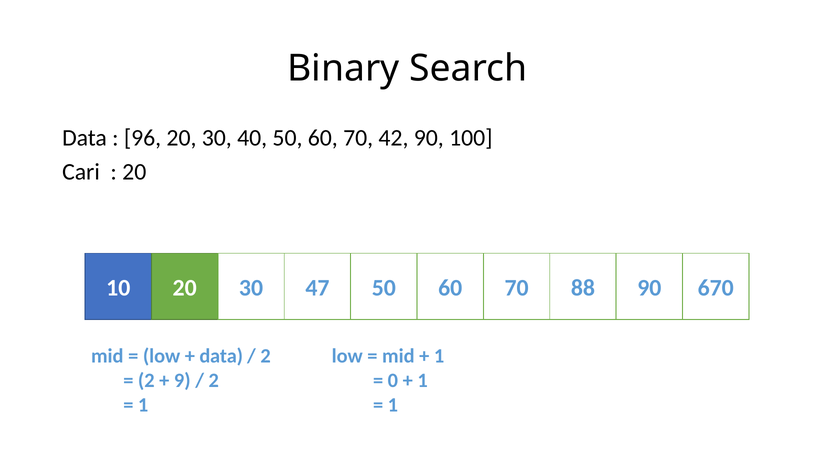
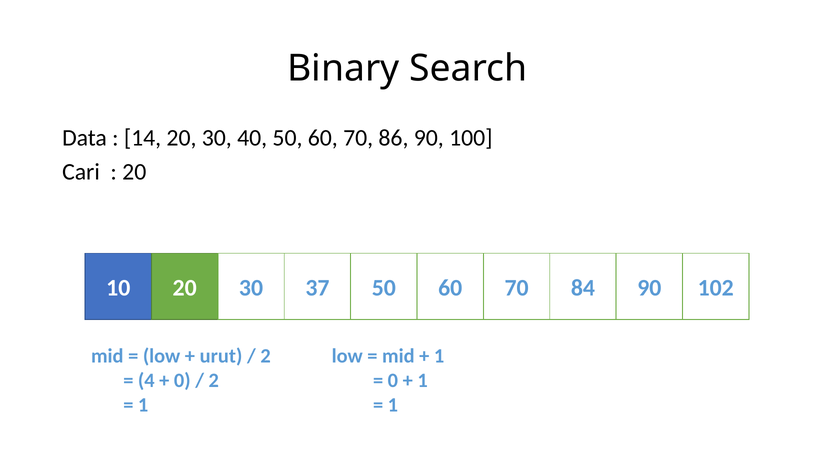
96: 96 -> 14
42: 42 -> 86
47: 47 -> 37
88: 88 -> 84
670: 670 -> 102
data at (221, 356): data -> urut
2 at (146, 381): 2 -> 4
9 at (182, 381): 9 -> 0
